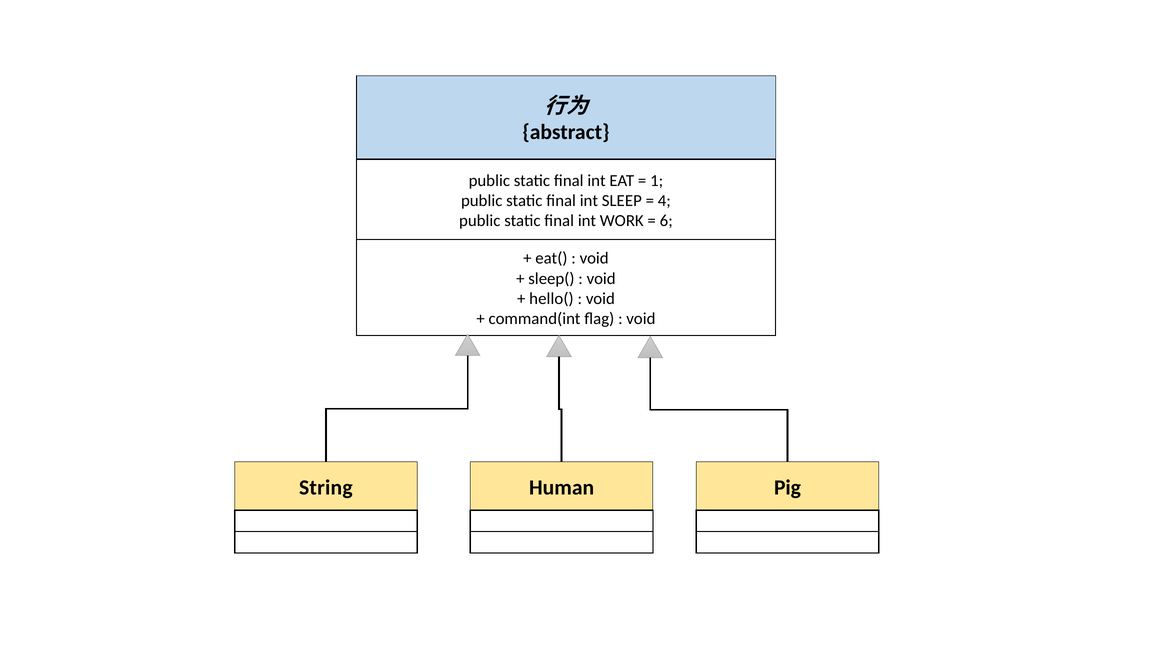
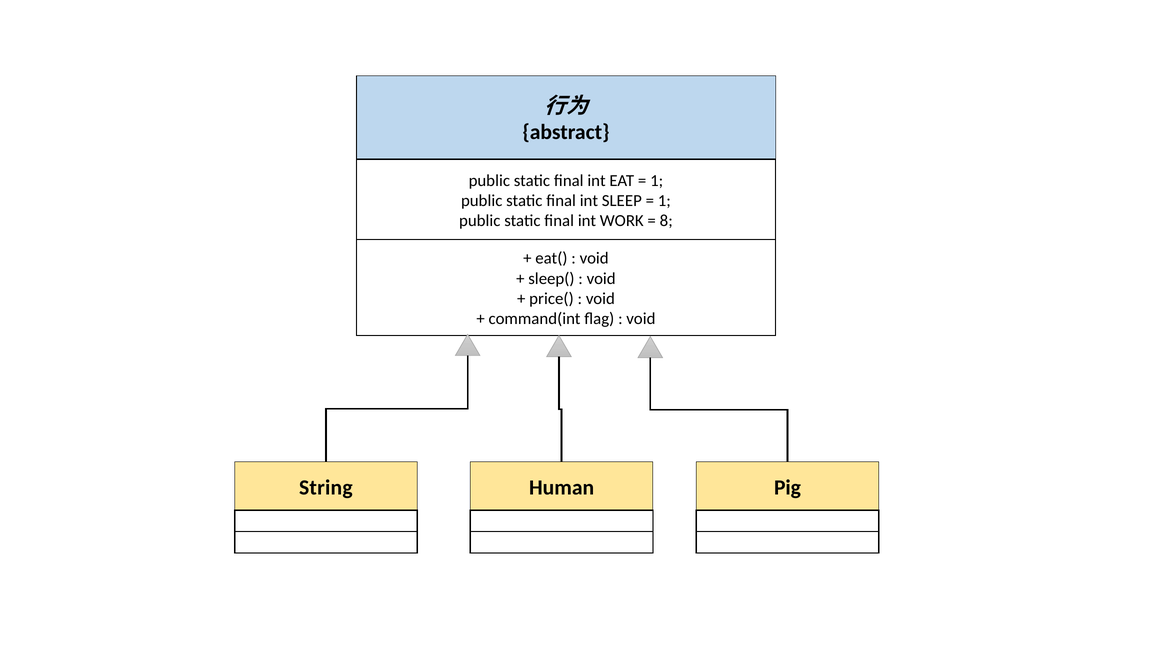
4 at (664, 201): 4 -> 1
6: 6 -> 8
hello(: hello( -> price(
